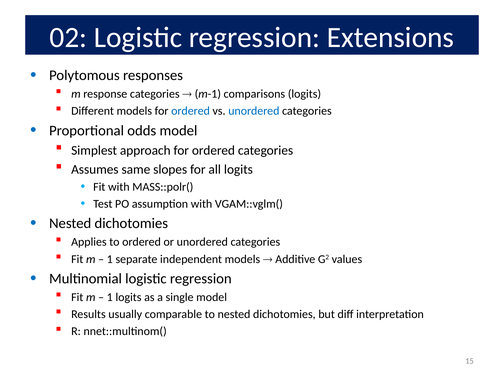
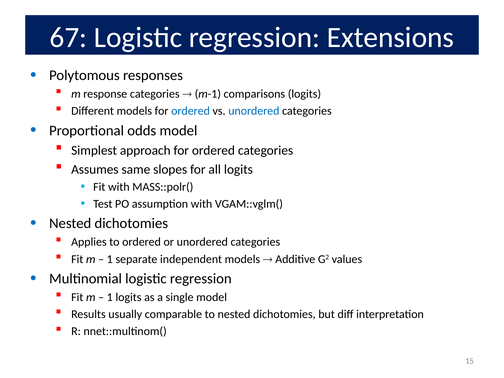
02: 02 -> 67
